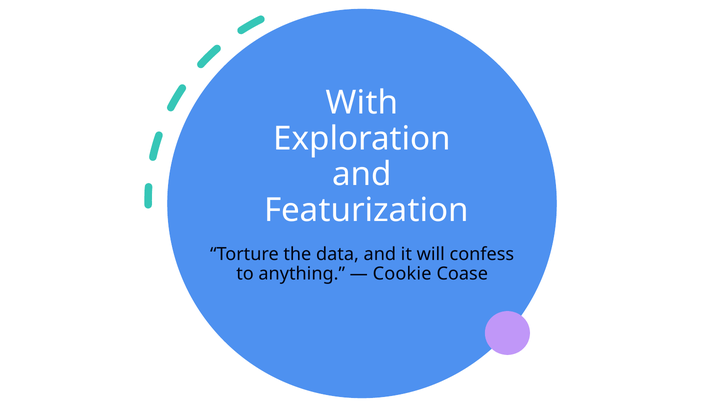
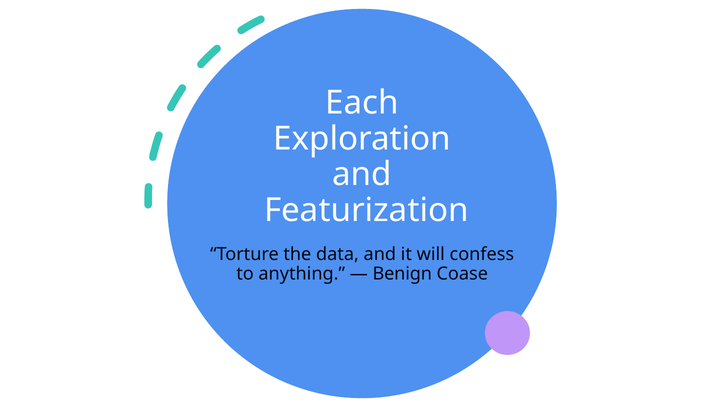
With: With -> Each
Cookie: Cookie -> Benign
